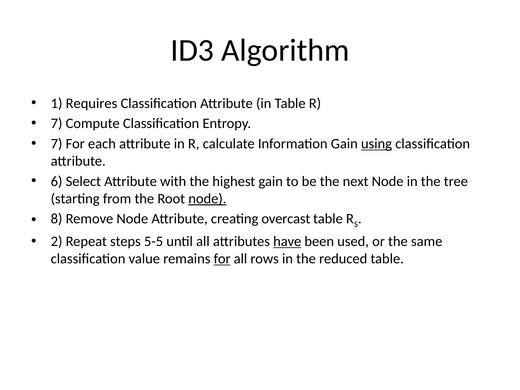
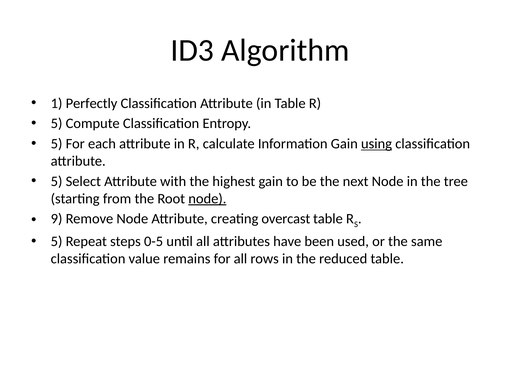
Requires: Requires -> Perfectly
7 at (57, 124): 7 -> 5
7 at (57, 144): 7 -> 5
6 at (57, 181): 6 -> 5
8: 8 -> 9
2 at (57, 241): 2 -> 5
5-5: 5-5 -> 0-5
have underline: present -> none
for at (222, 259) underline: present -> none
